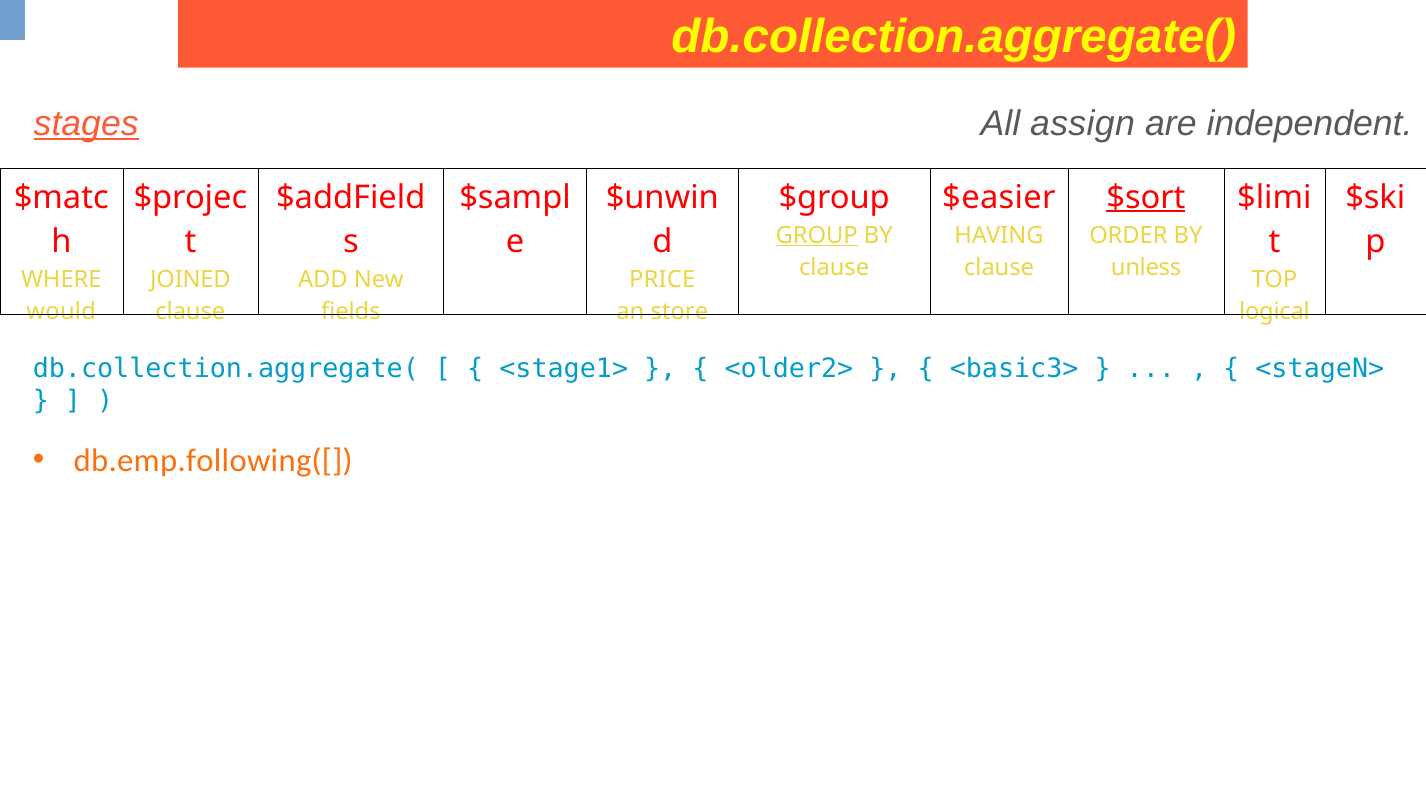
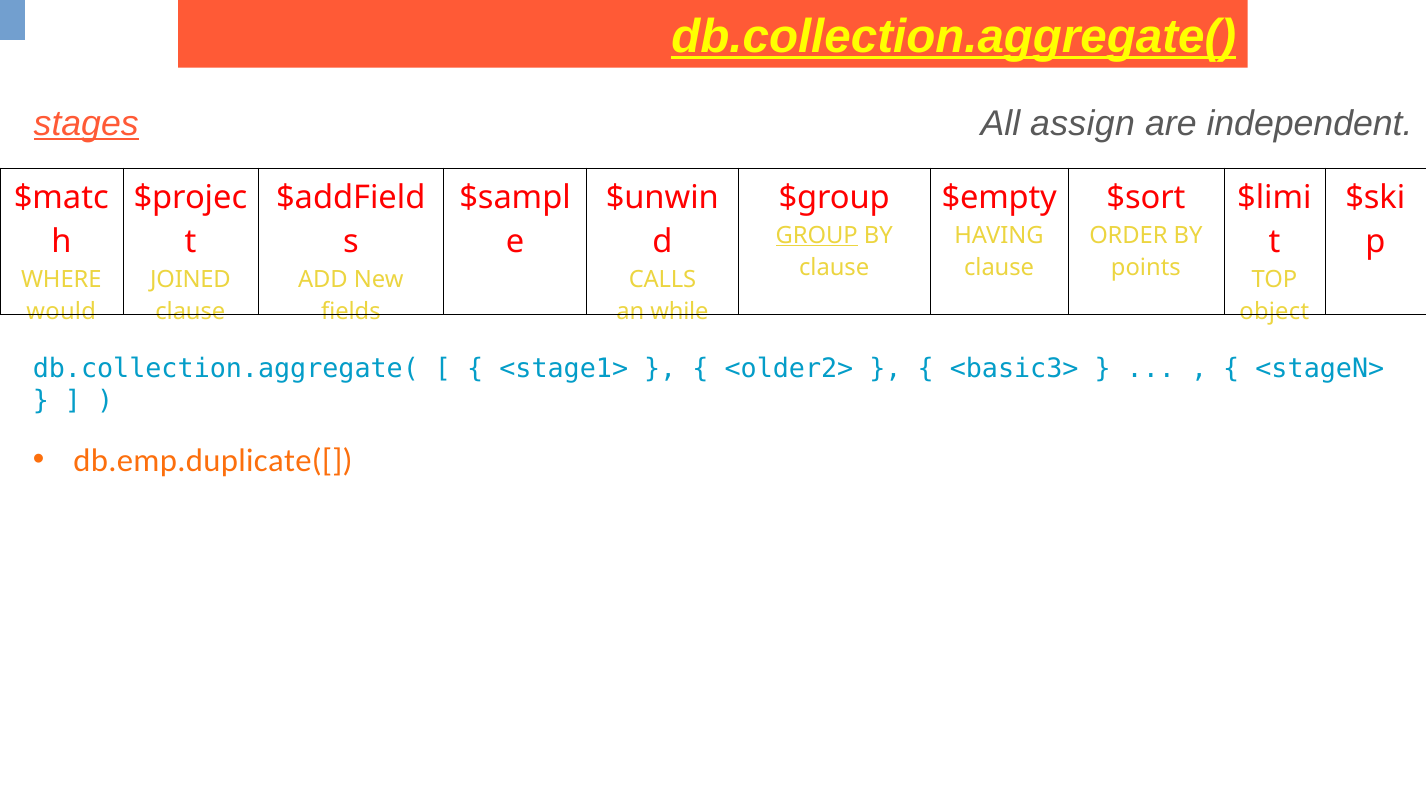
db.collection.aggregate( at (954, 37) underline: none -> present
$easier: $easier -> $empty
$sort underline: present -> none
unless: unless -> points
PRICE: PRICE -> CALLS
store: store -> while
logical: logical -> object
db.emp.following([: db.emp.following([ -> db.emp.duplicate([
